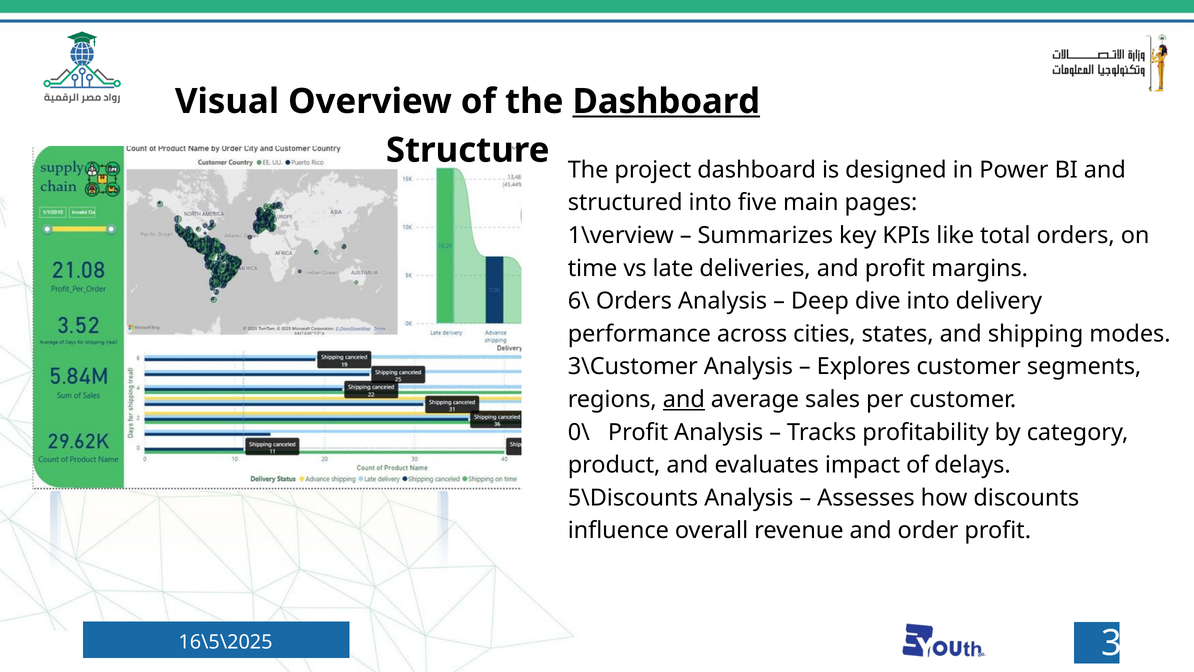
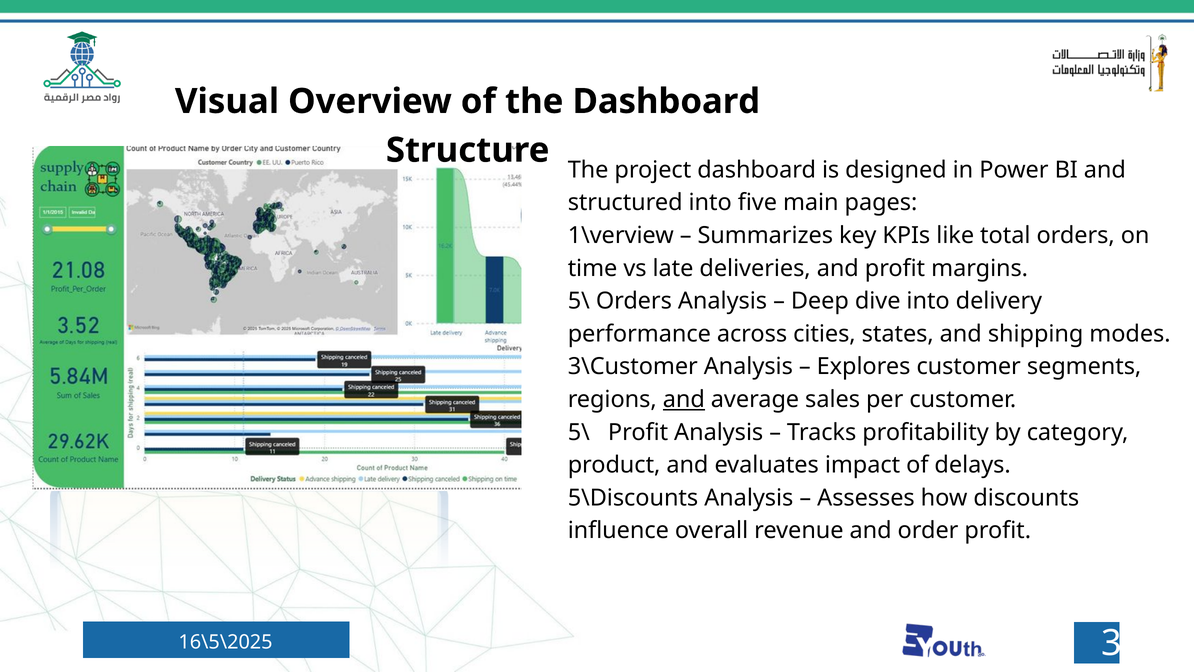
Dashboard at (666, 101) underline: present -> none
6\ at (579, 301): 6\ -> 5\
0\ at (579, 432): 0\ -> 5\
